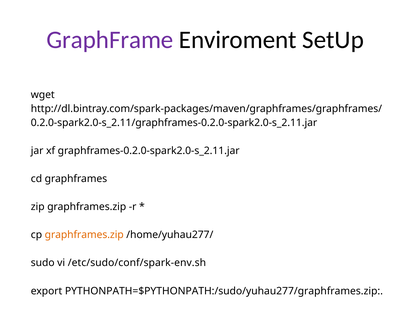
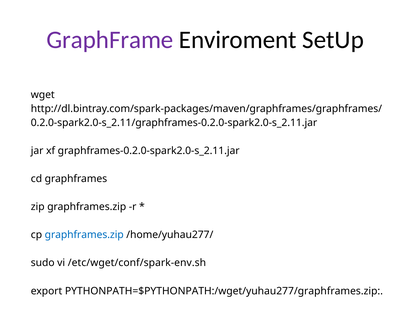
graphframes.zip at (84, 234) colour: orange -> blue
/etc/sudo/conf/spark-env.sh: /etc/sudo/conf/spark-env.sh -> /etc/wget/conf/spark-env.sh
PYTHONPATH=$PYTHONPATH:/sudo/yuhau277/graphframes.zip: PYTHONPATH=$PYTHONPATH:/sudo/yuhau277/graphframes.zip -> PYTHONPATH=$PYTHONPATH:/wget/yuhau277/graphframes.zip
